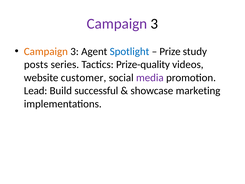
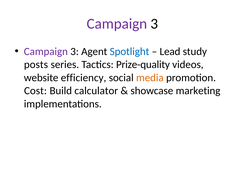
Campaign at (46, 51) colour: orange -> purple
Prize: Prize -> Lead
customer: customer -> efficiency
media colour: purple -> orange
Lead: Lead -> Cost
successful: successful -> calculator
